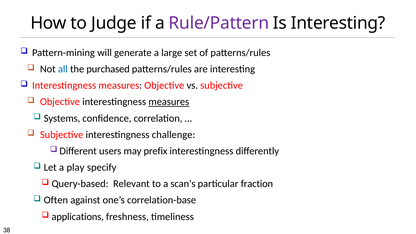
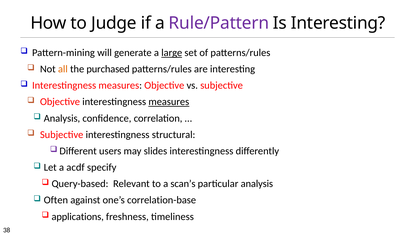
large underline: none -> present
all colour: blue -> orange
Systems at (62, 118): Systems -> Analysis
challenge: challenge -> structural
prefix: prefix -> slides
play: play -> acdf
particular fraction: fraction -> analysis
